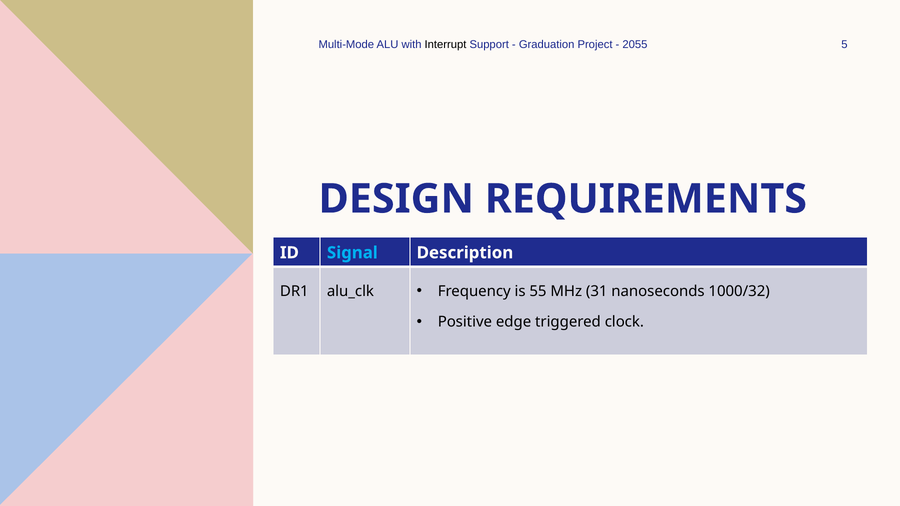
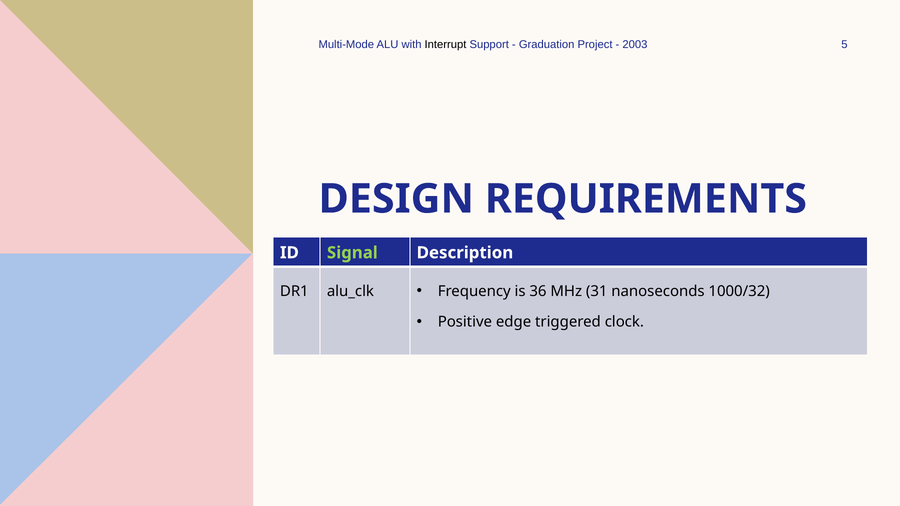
2055: 2055 -> 2003
Signal colour: light blue -> light green
55: 55 -> 36
